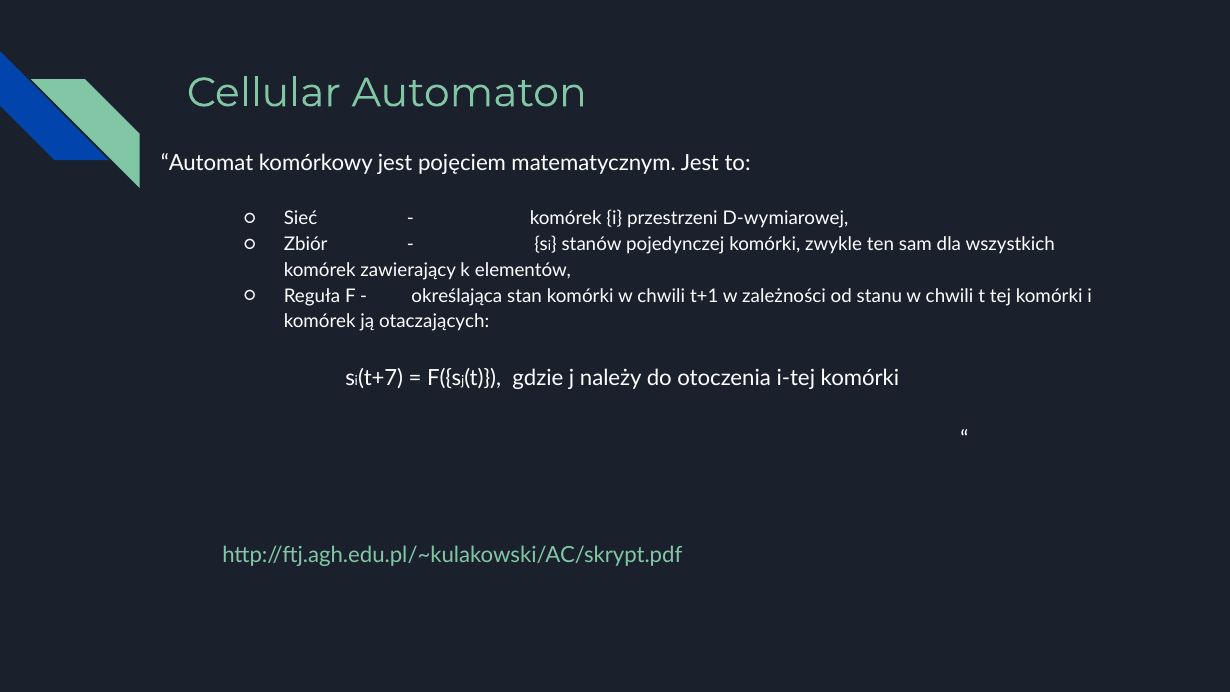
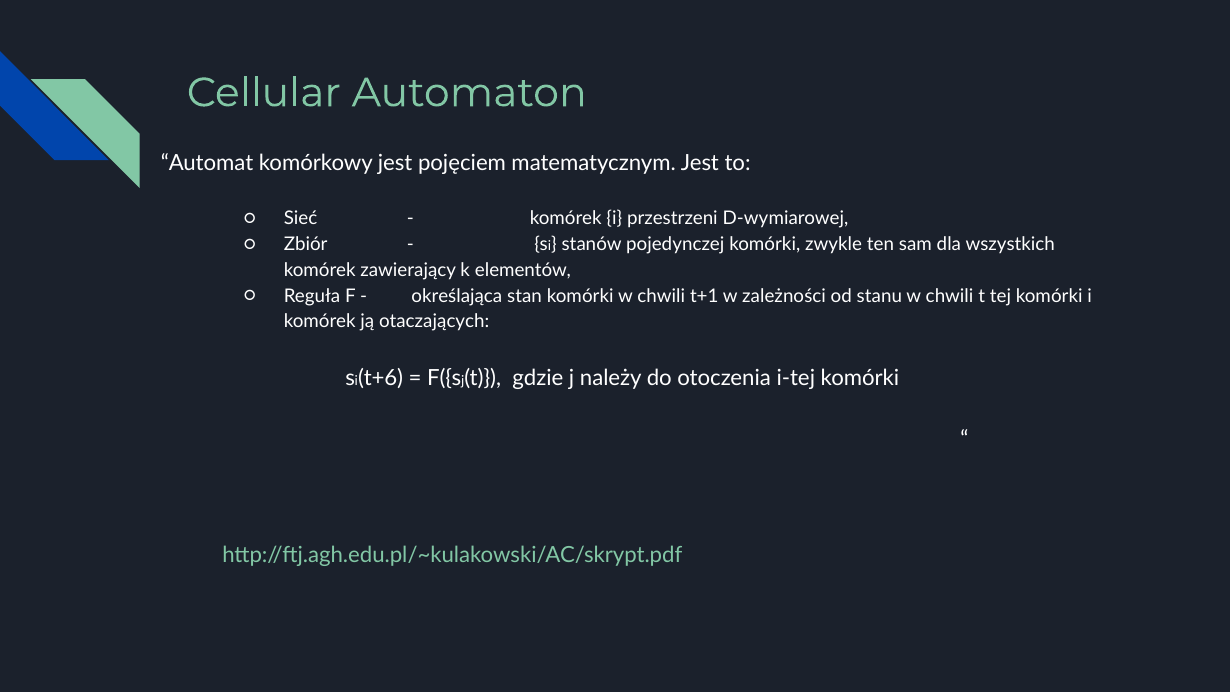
t+7: t+7 -> t+6
